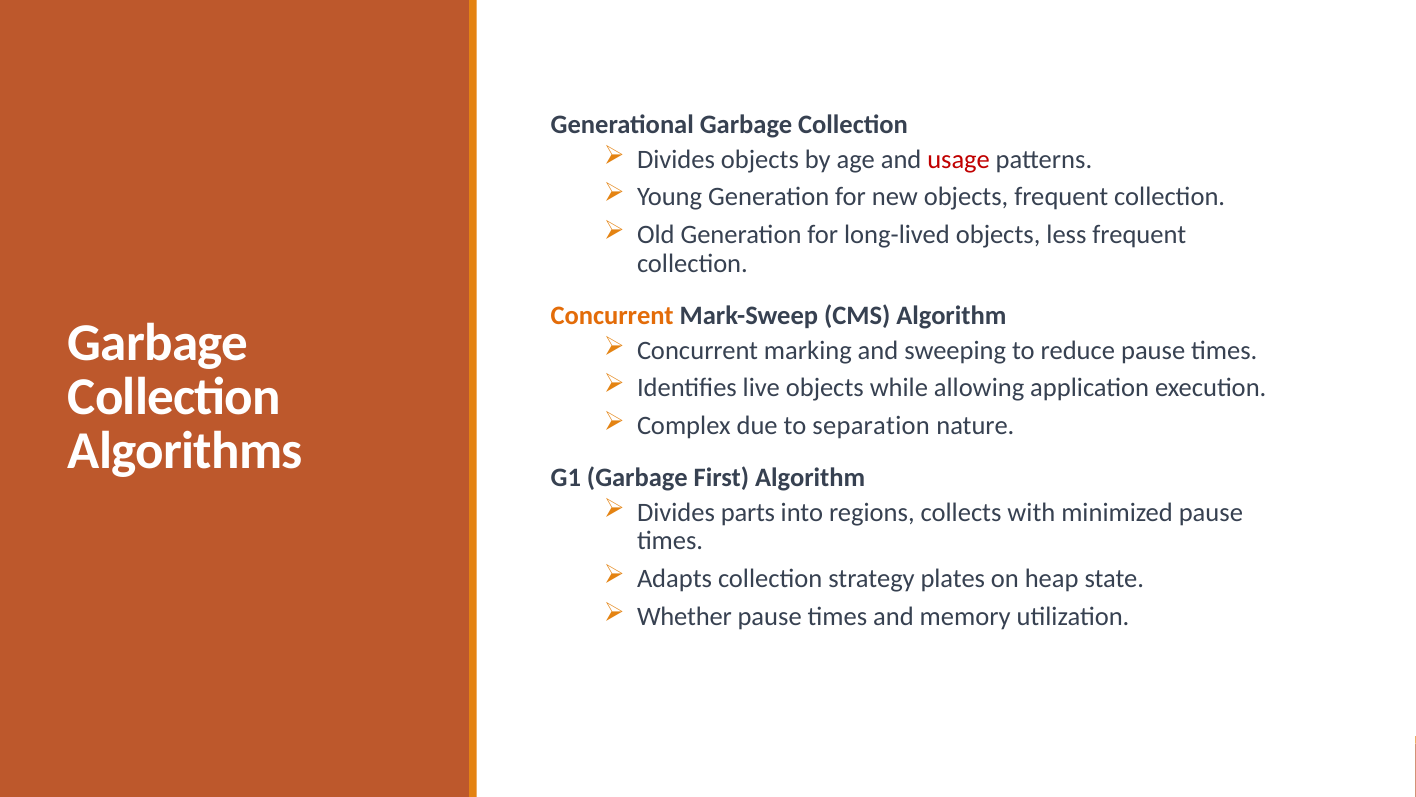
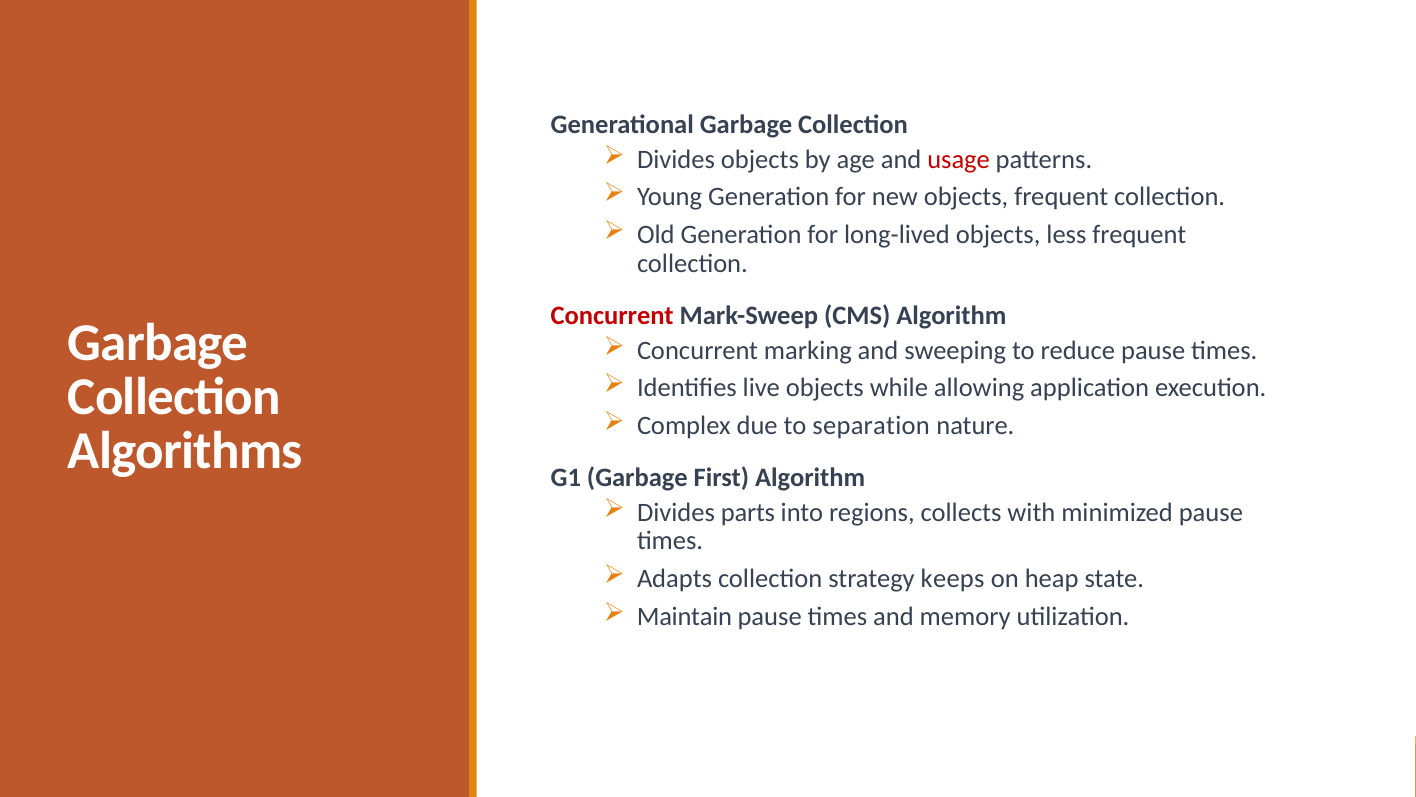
Concurrent at (612, 315) colour: orange -> red
plates: plates -> keeps
Whether: Whether -> Maintain
